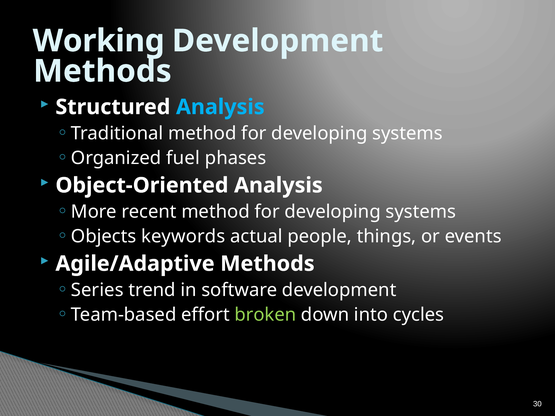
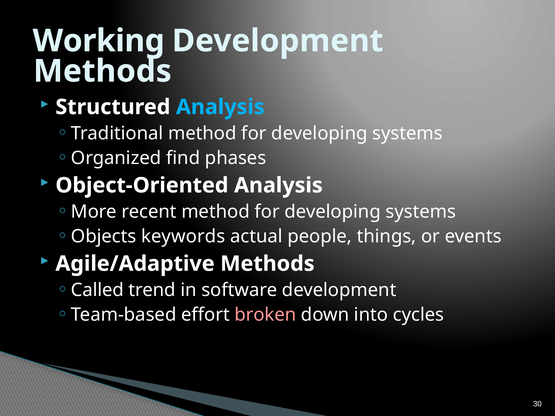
fuel: fuel -> find
Series: Series -> Called
broken colour: light green -> pink
